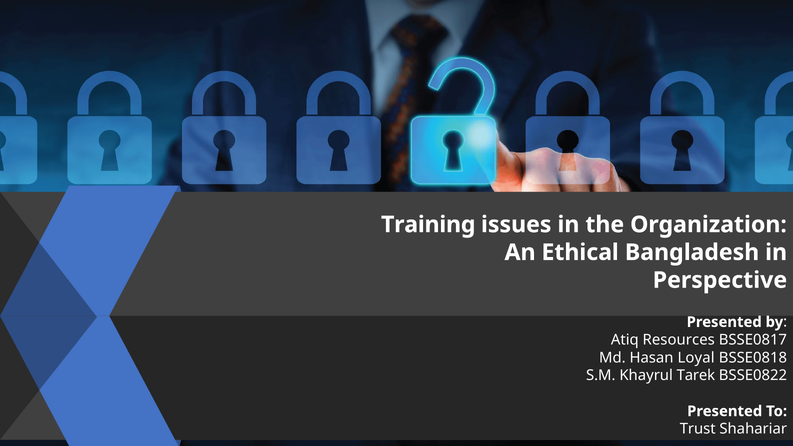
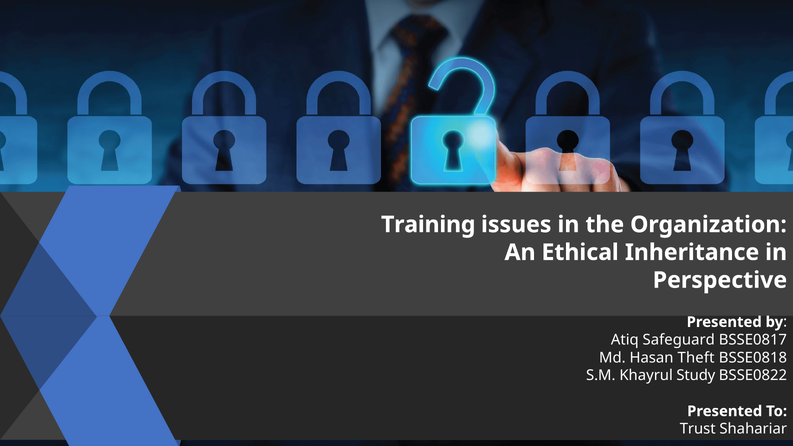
Bangladesh: Bangladesh -> Inheritance
Resources: Resources -> Safeguard
Loyal: Loyal -> Theft
Tarek: Tarek -> Study
